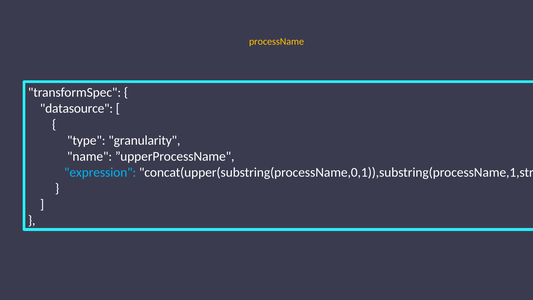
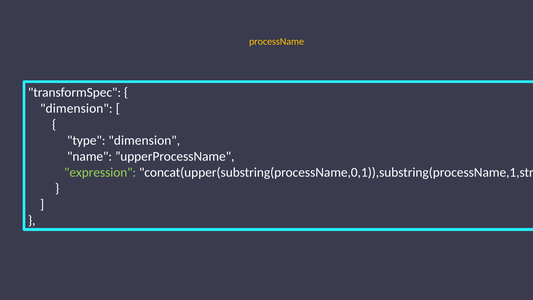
datasource at (76, 108): datasource -> dimension
type granularity: granularity -> dimension
expression colour: light blue -> light green
